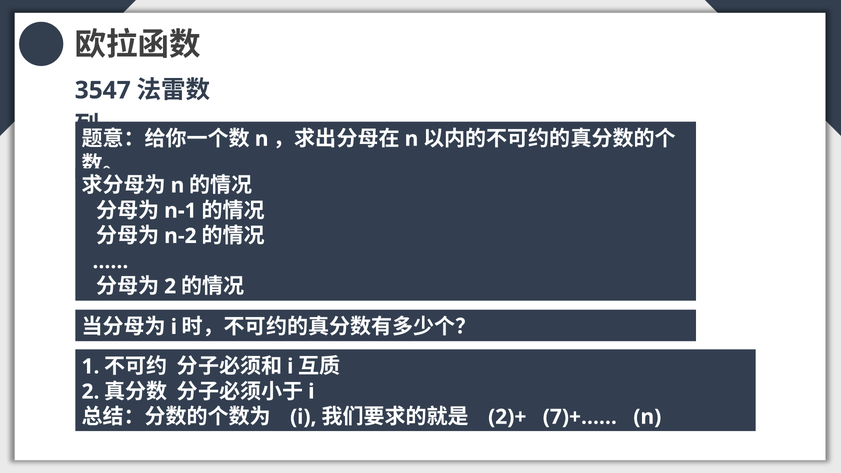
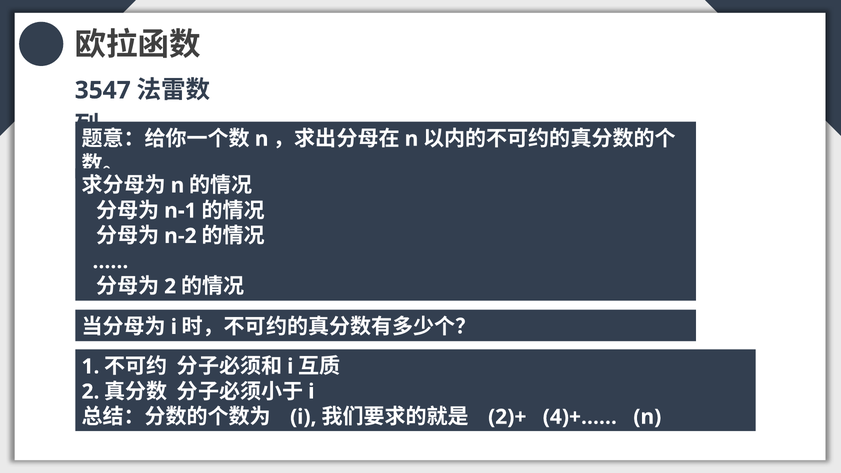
7)+……: 7)+…… -> 4)+……
